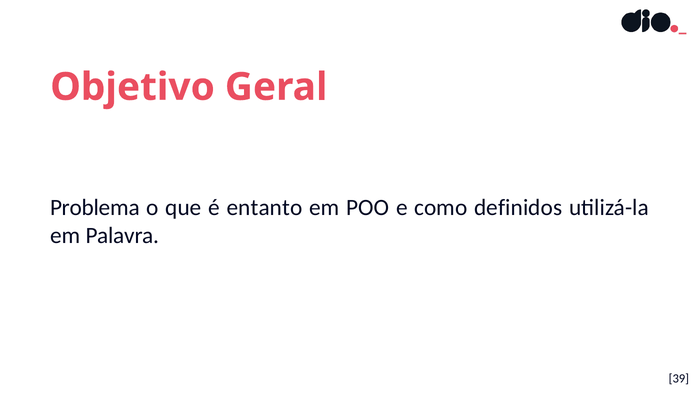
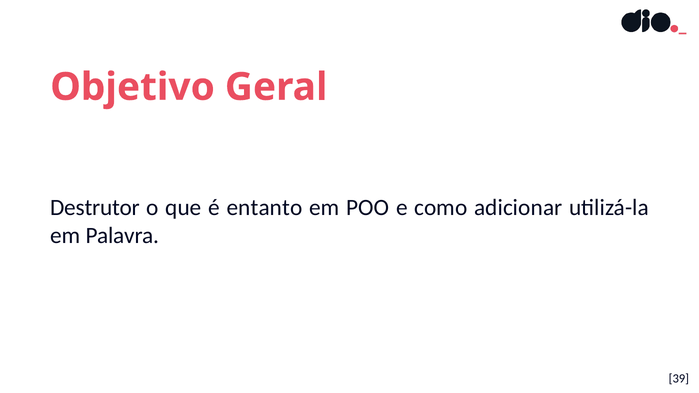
Problema: Problema -> Destrutor
definidos: definidos -> adicionar
